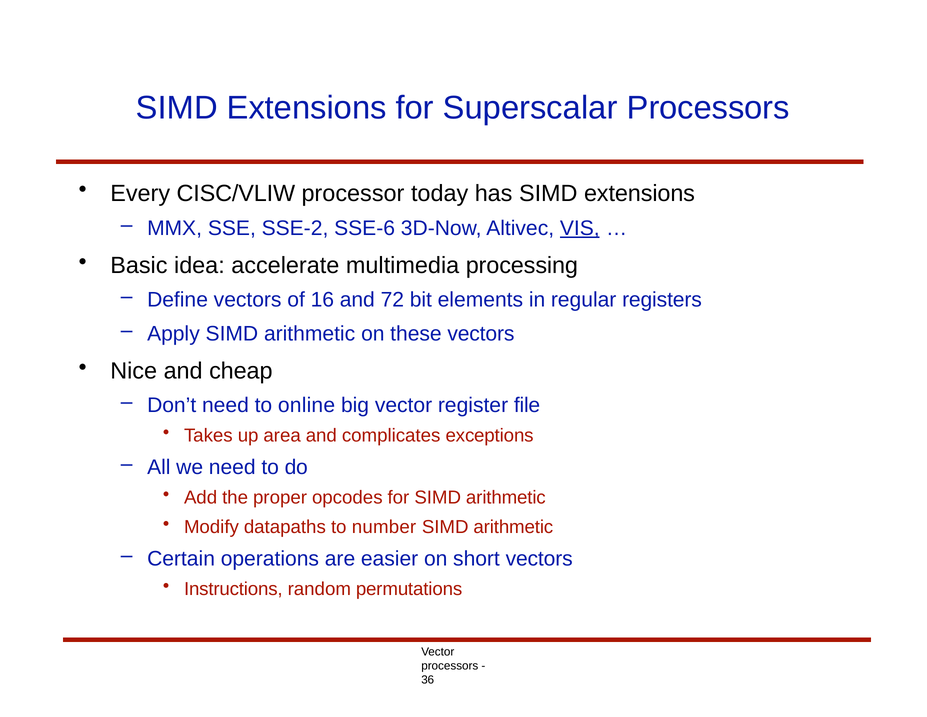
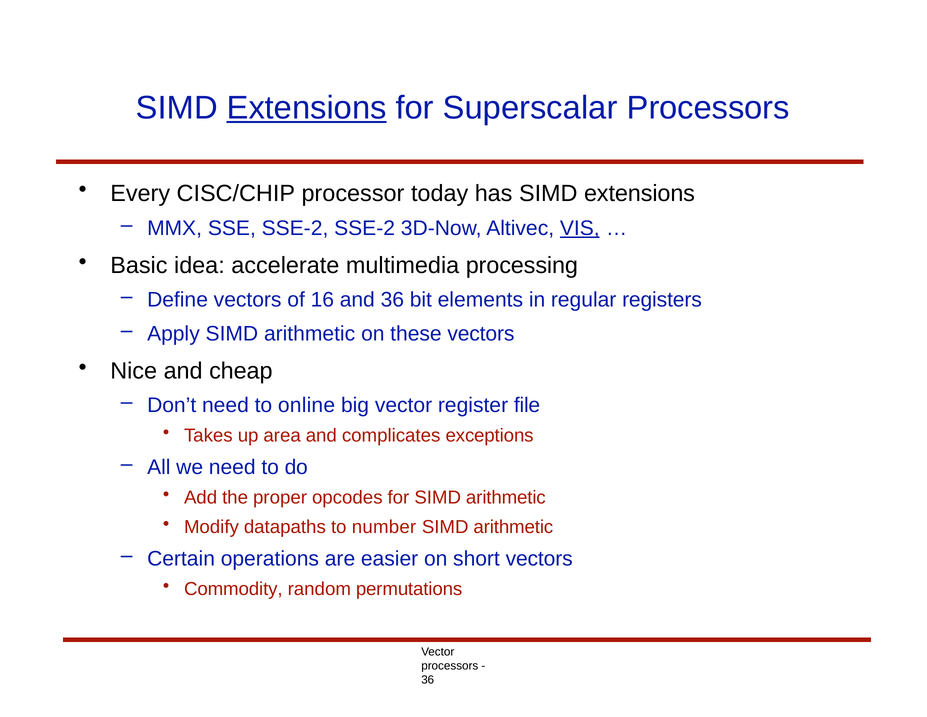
Extensions at (307, 108) underline: none -> present
CISC/VLIW: CISC/VLIW -> CISC/CHIP
SSE-2 SSE-6: SSE-6 -> SSE-2
and 72: 72 -> 36
Instructions: Instructions -> Commodity
